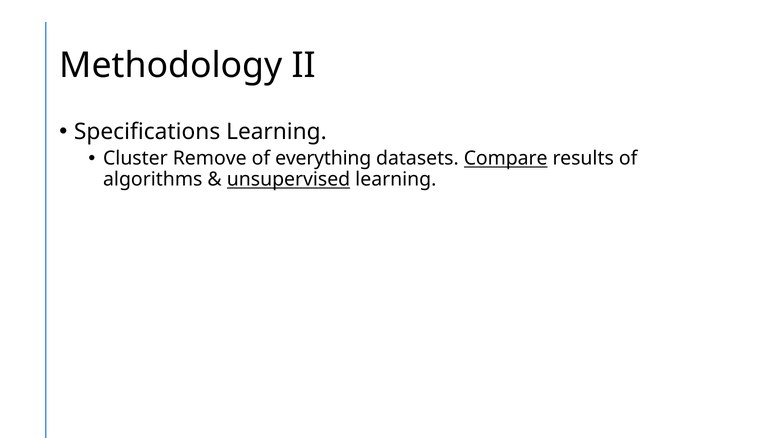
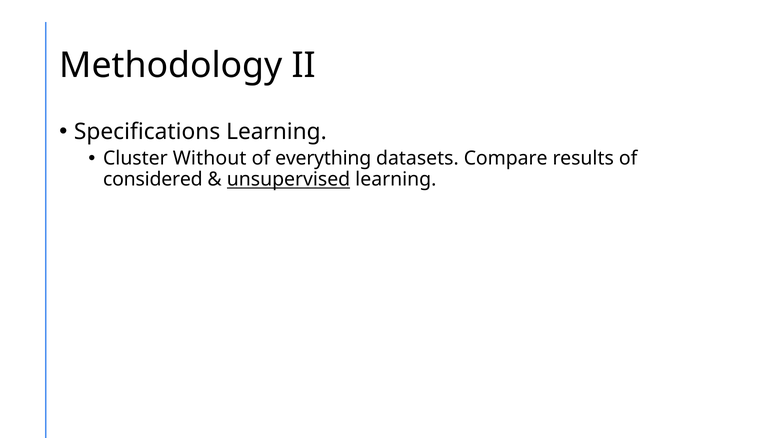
Remove: Remove -> Without
Compare underline: present -> none
algorithms: algorithms -> considered
